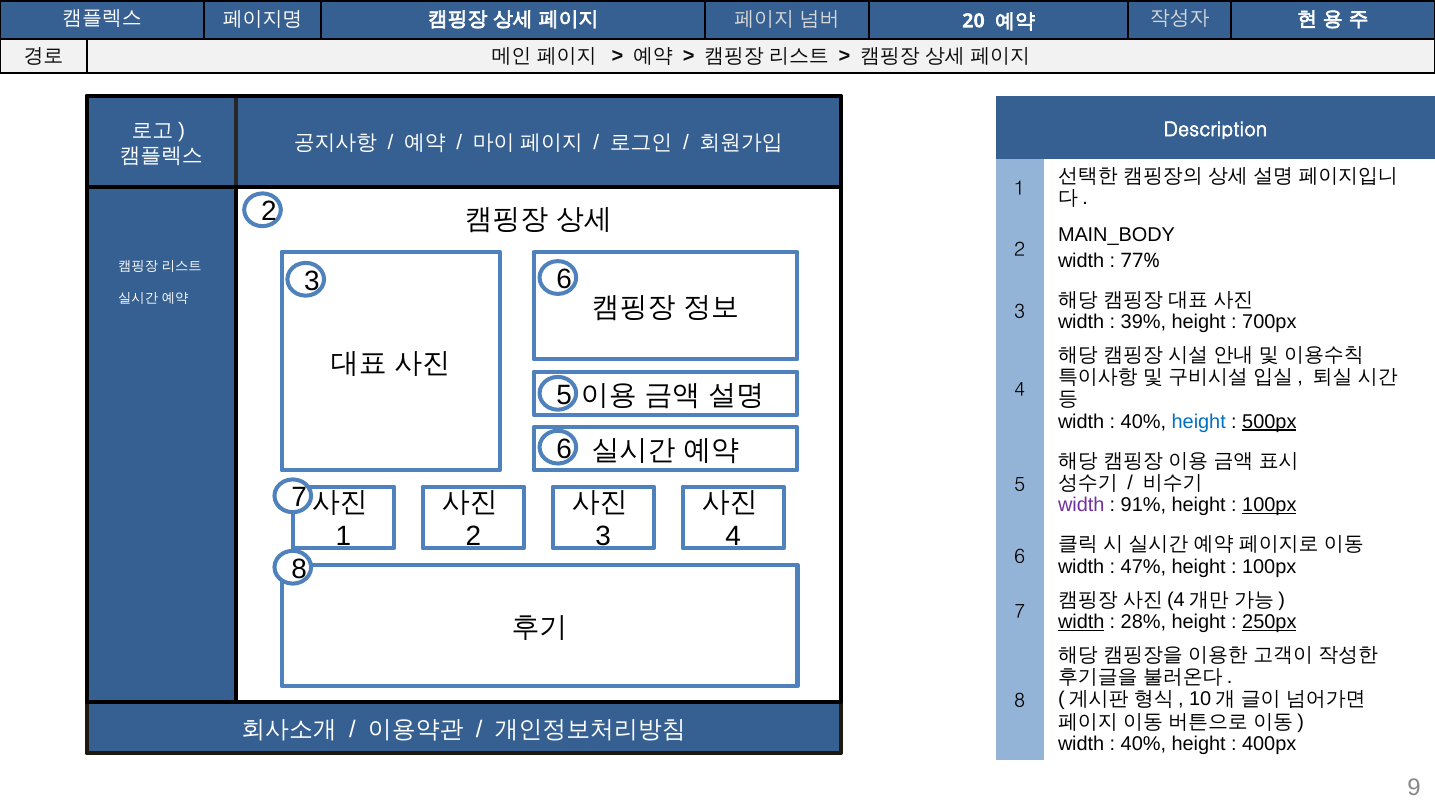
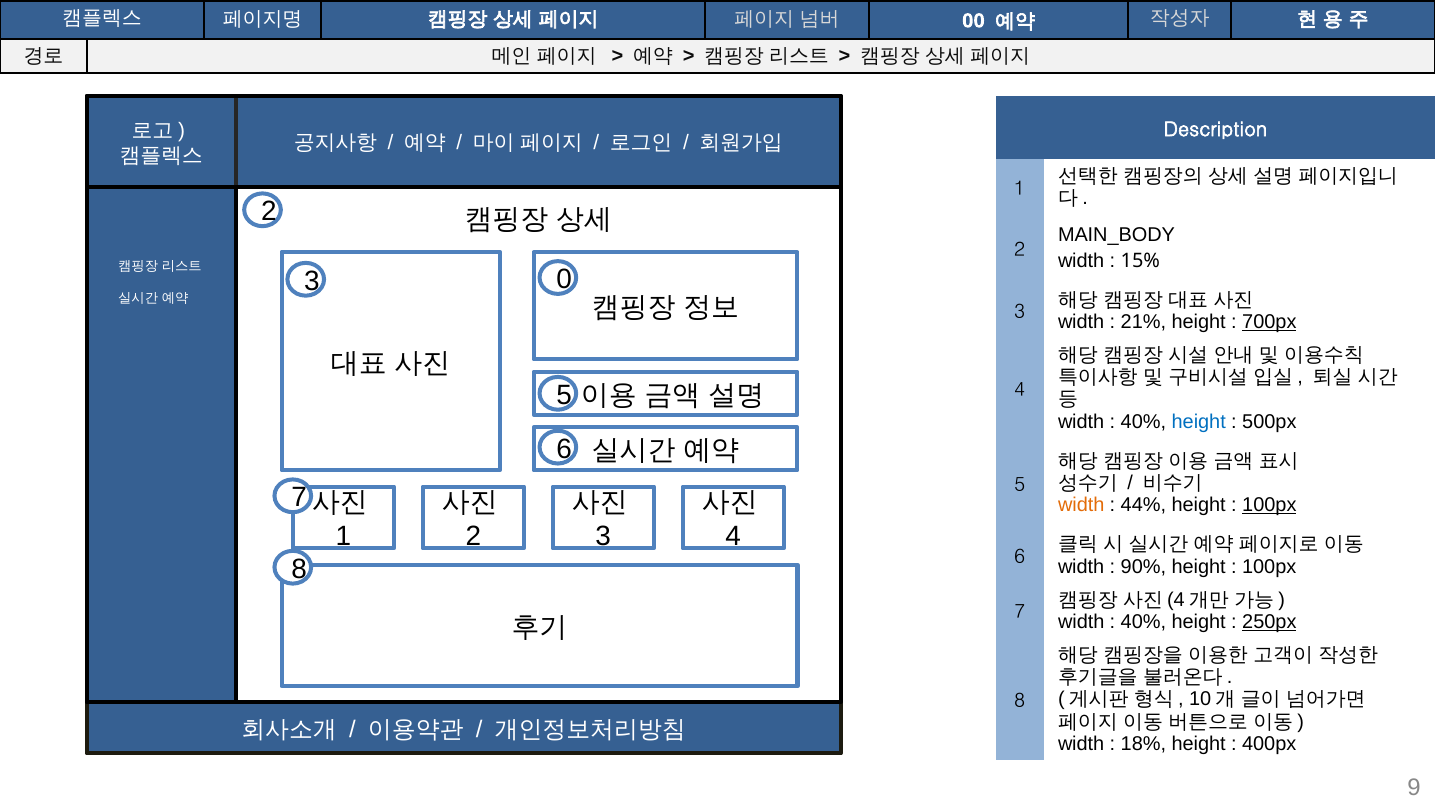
20: 20 -> 00
77%: 77% -> 15%
3 6: 6 -> 0
39%: 39% -> 21%
700px underline: none -> present
500px underline: present -> none
width at (1081, 505) colour: purple -> orange
91%: 91% -> 44%
47%: 47% -> 90%
width at (1081, 622) underline: present -> none
28% at (1143, 622): 28% -> 40%
40% at (1143, 744): 40% -> 18%
